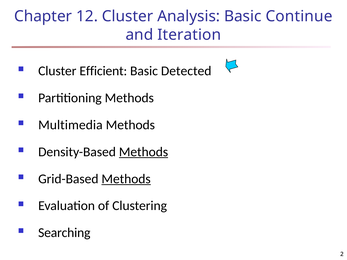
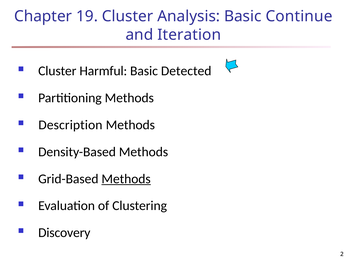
12: 12 -> 19
Efficient: Efficient -> Harmful
Multimedia: Multimedia -> Description
Methods at (144, 152) underline: present -> none
Searching: Searching -> Discovery
